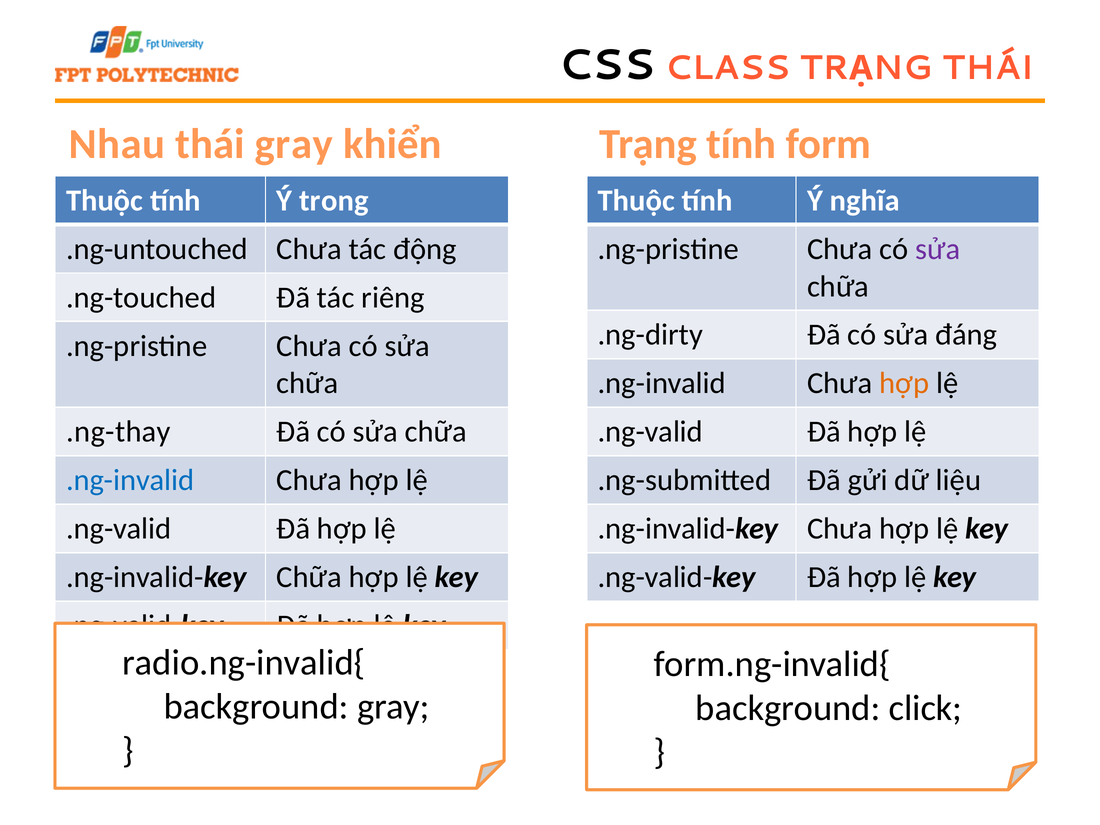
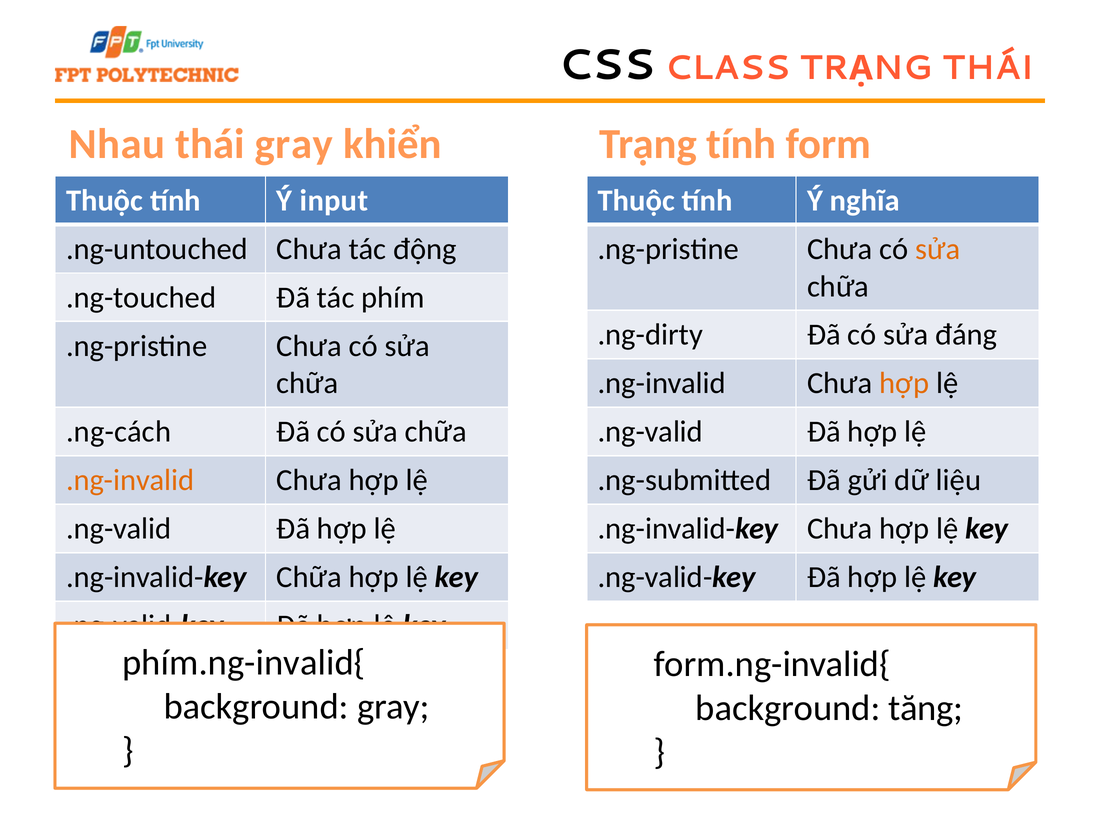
trong: trong -> input
sửa at (938, 249) colour: purple -> orange
riêng: riêng -> phím
.ng-thay: .ng-thay -> .ng-cách
.ng-invalid at (130, 480) colour: blue -> orange
radio.ng-invalid{: radio.ng-invalid{ -> phím.ng-invalid{
click: click -> tăng
